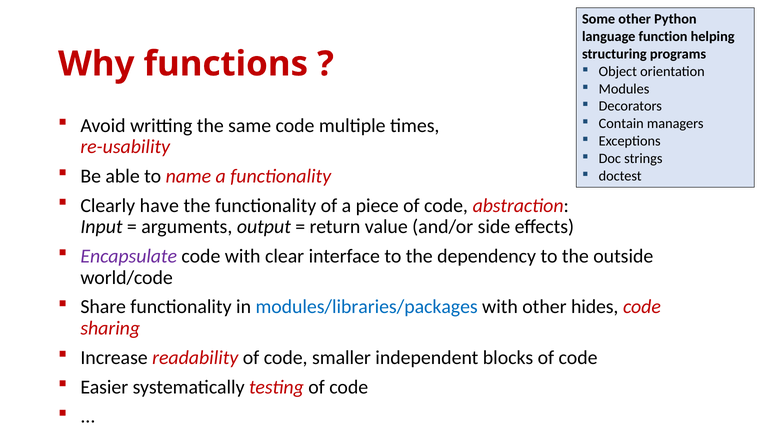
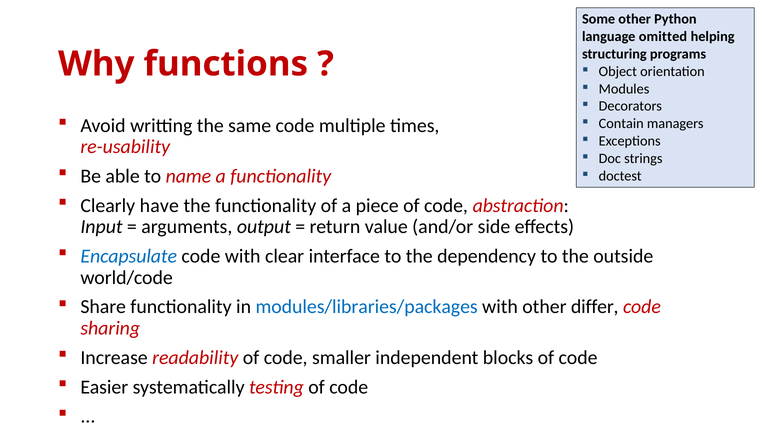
function: function -> omitted
Encapsulate colour: purple -> blue
hides: hides -> differ
